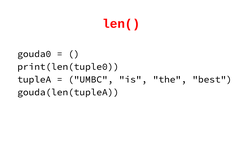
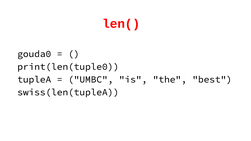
gouda(len(tupleA: gouda(len(tupleA -> swiss(len(tupleA
